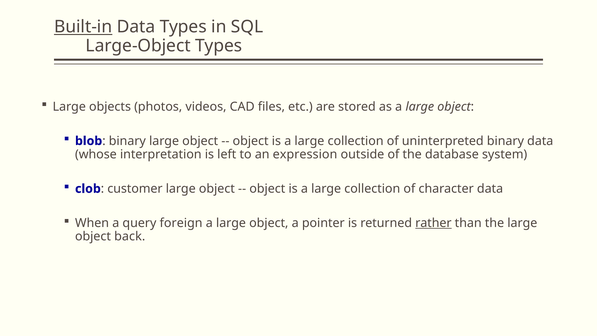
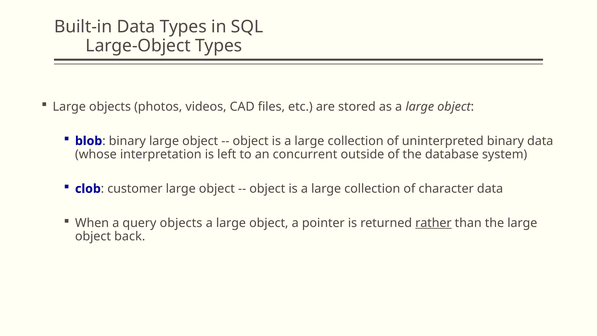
Built-in underline: present -> none
expression: expression -> concurrent
query foreign: foreign -> objects
